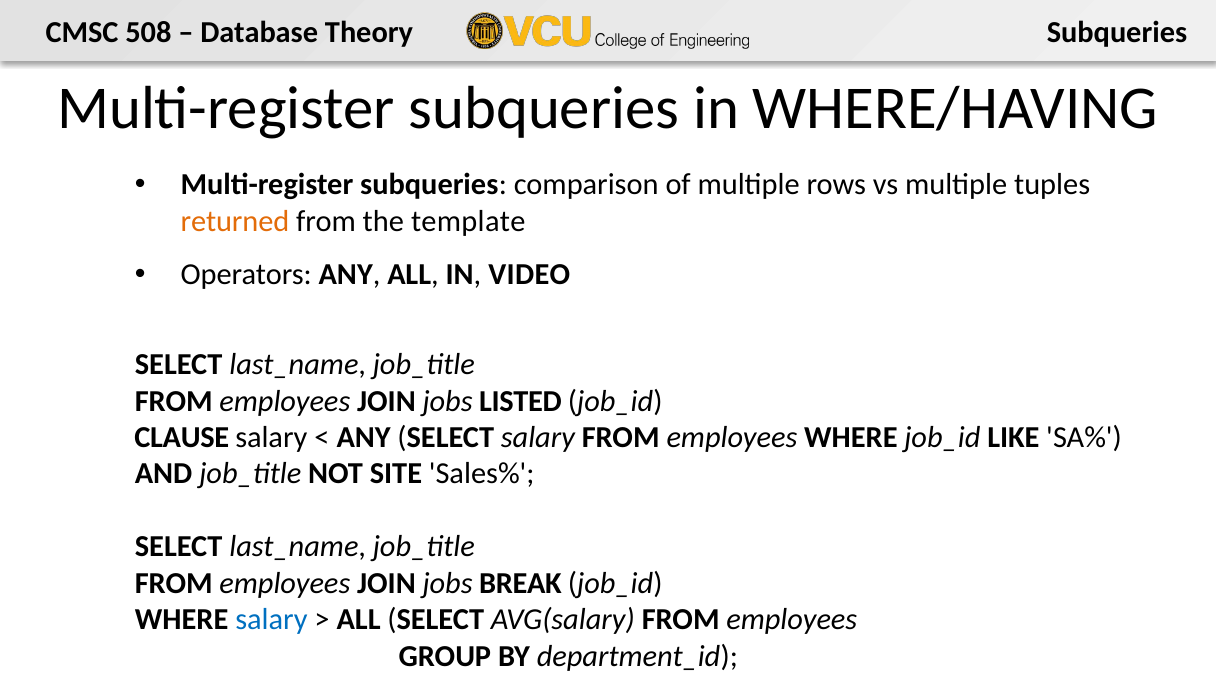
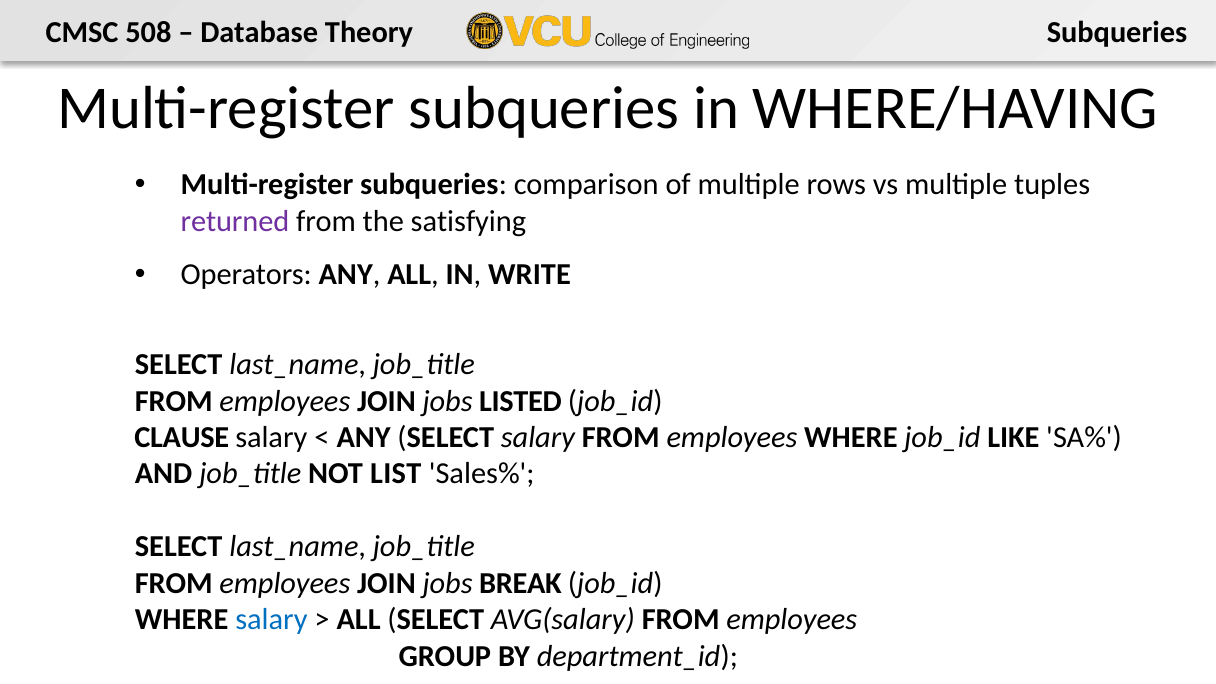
returned colour: orange -> purple
template: template -> satisfying
VIDEO: VIDEO -> WRITE
SITE: SITE -> LIST
